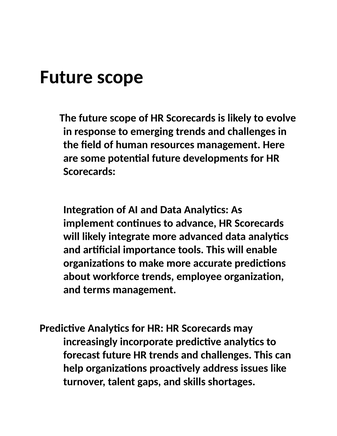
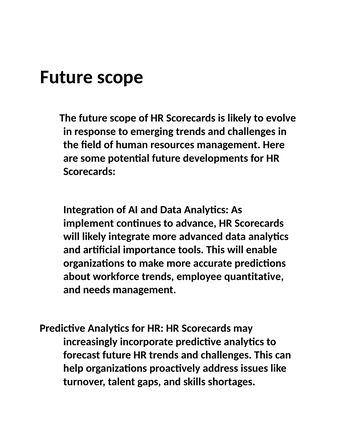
organization: organization -> quantitative
terms: terms -> needs
